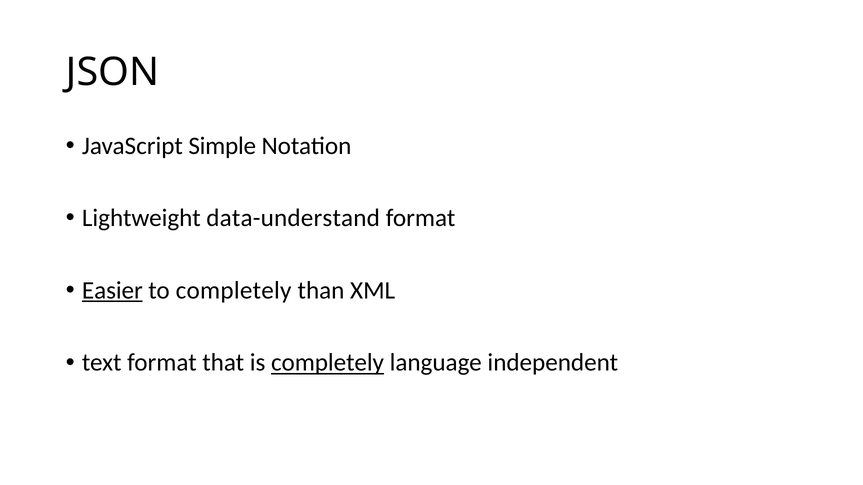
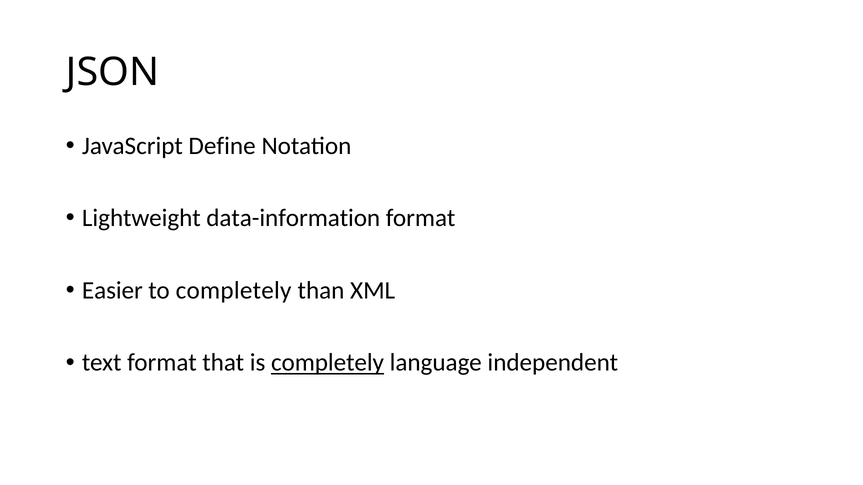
Simple: Simple -> Define
data-understand: data-understand -> data-information
Easier underline: present -> none
